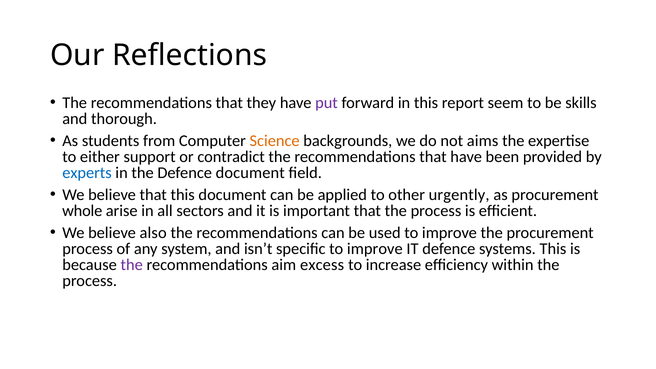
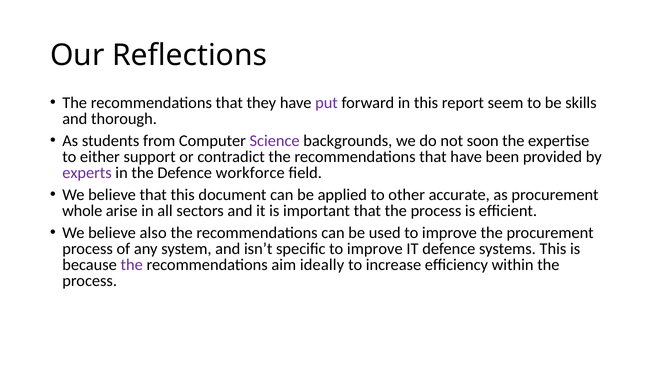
Science colour: orange -> purple
aims: aims -> soon
experts colour: blue -> purple
Defence document: document -> workforce
urgently: urgently -> accurate
excess: excess -> ideally
